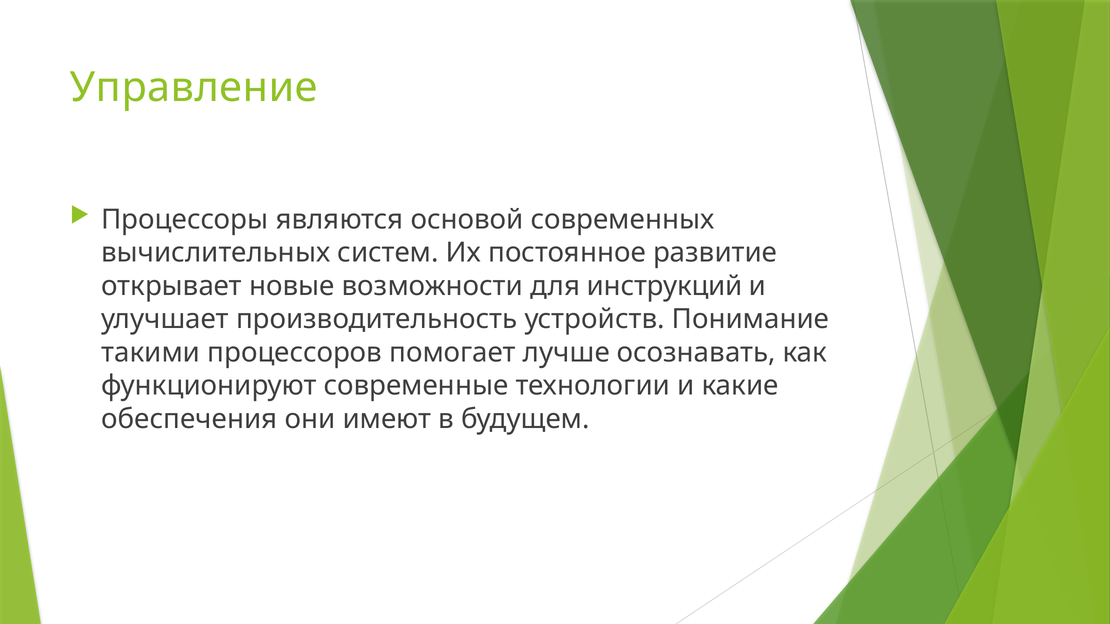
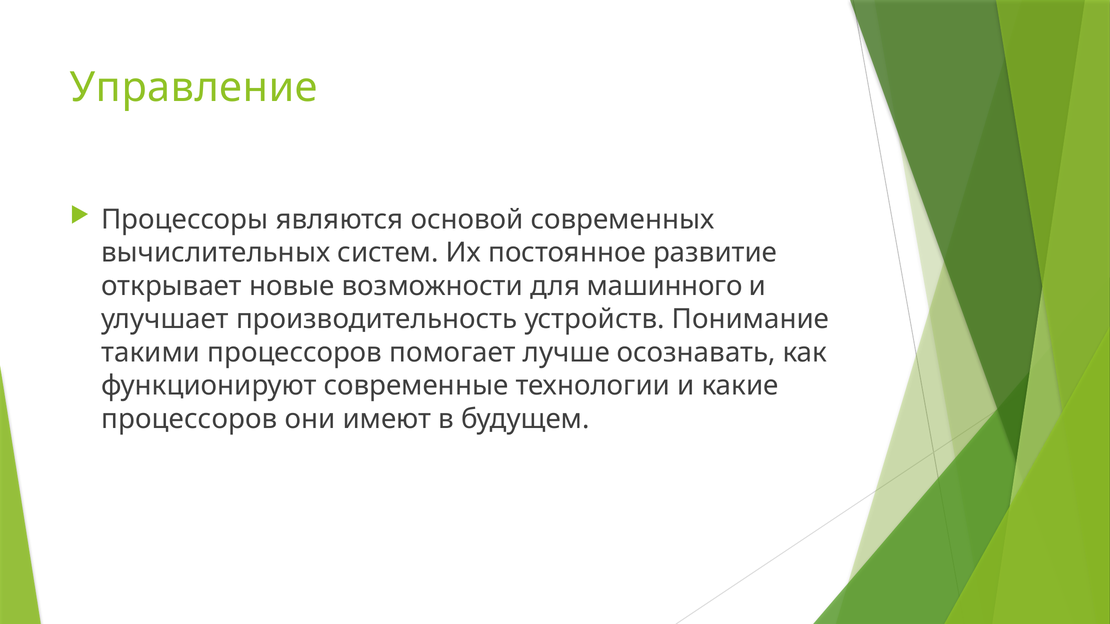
инструкций: инструкций -> машинного
обеспечения at (189, 419): обеспечения -> процессоров
